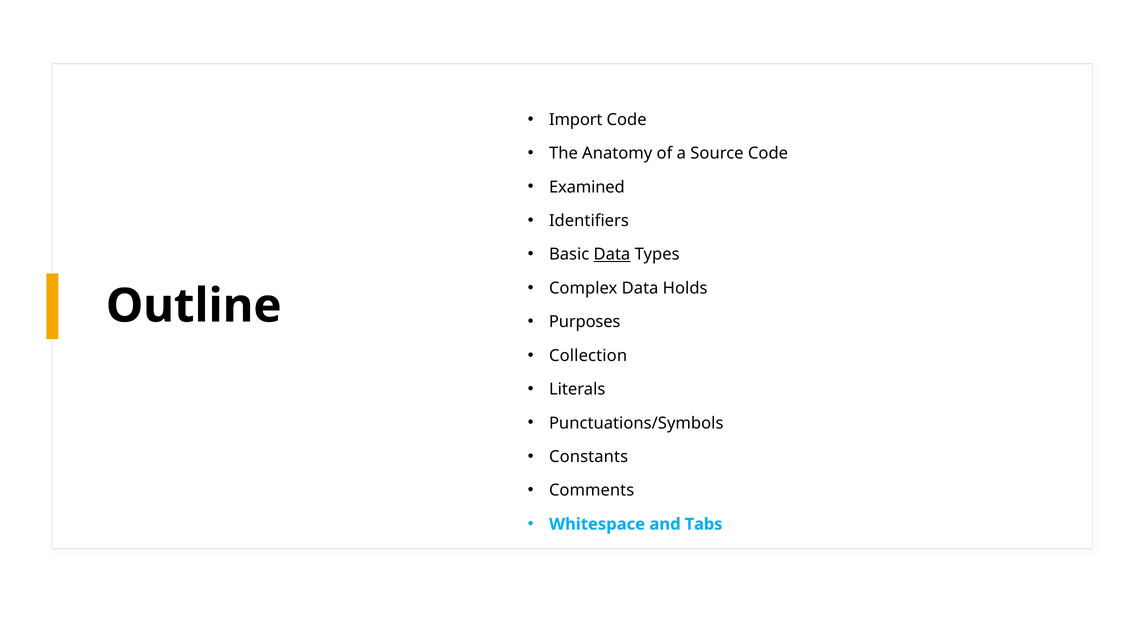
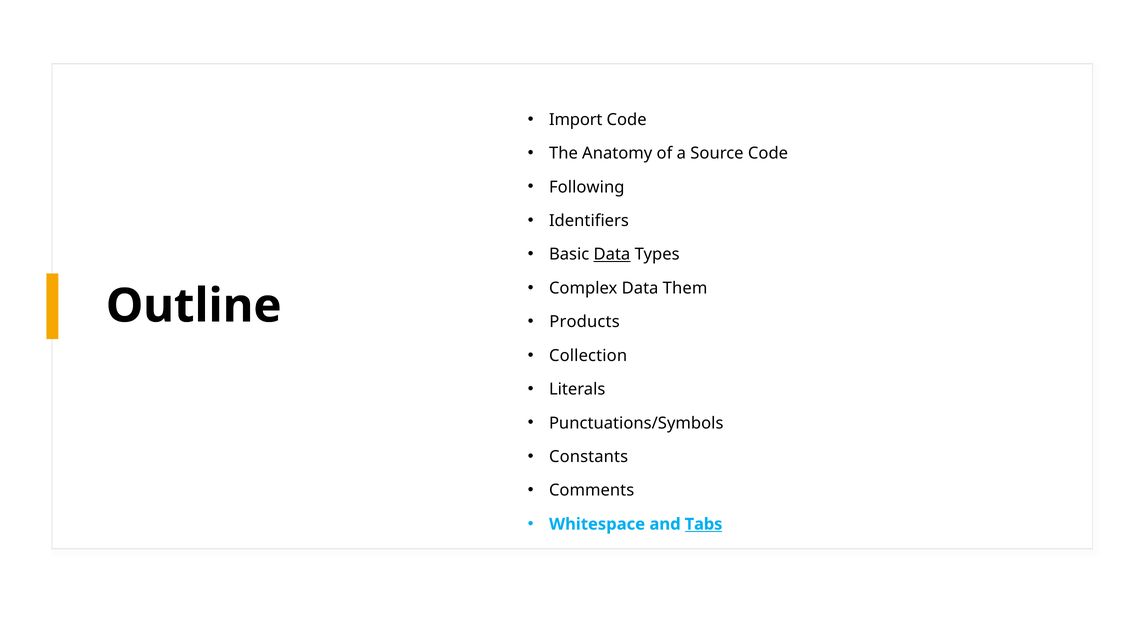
Examined: Examined -> Following
Holds: Holds -> Them
Purposes: Purposes -> Products
Tabs underline: none -> present
